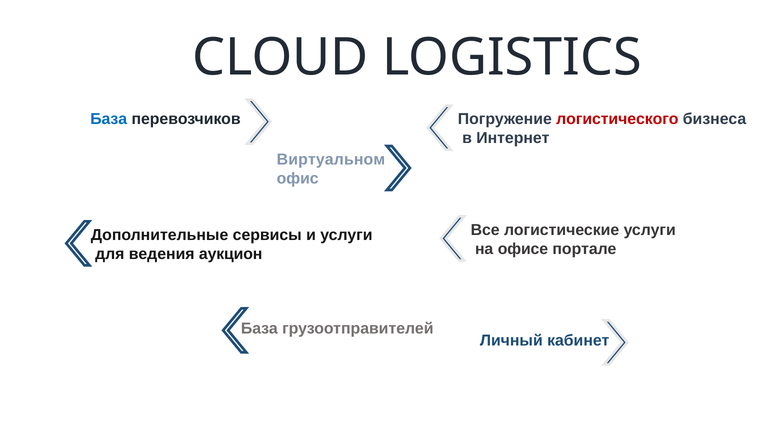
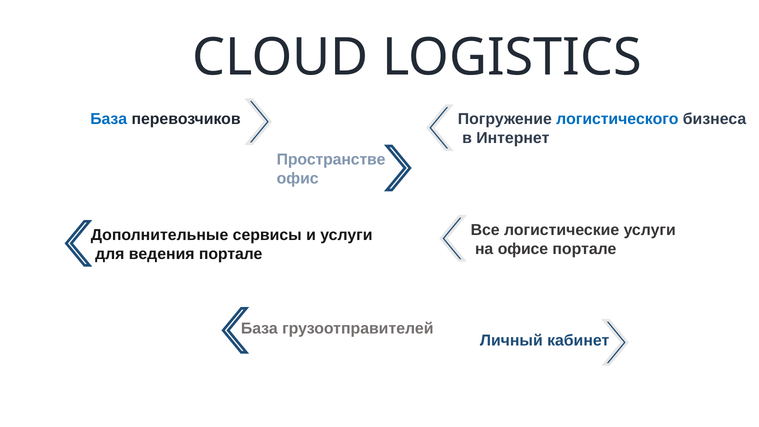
логистического colour: red -> blue
Виртуальном: Виртуальном -> Пространстве
ведения аукцион: аукцион -> портале
